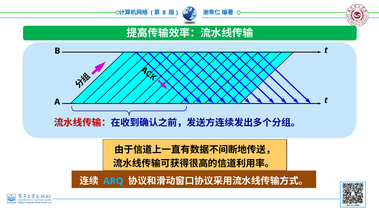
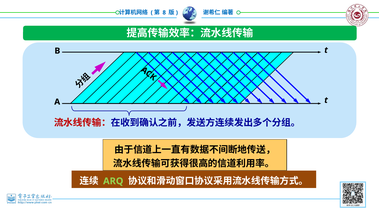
ARQ colour: light blue -> light green
